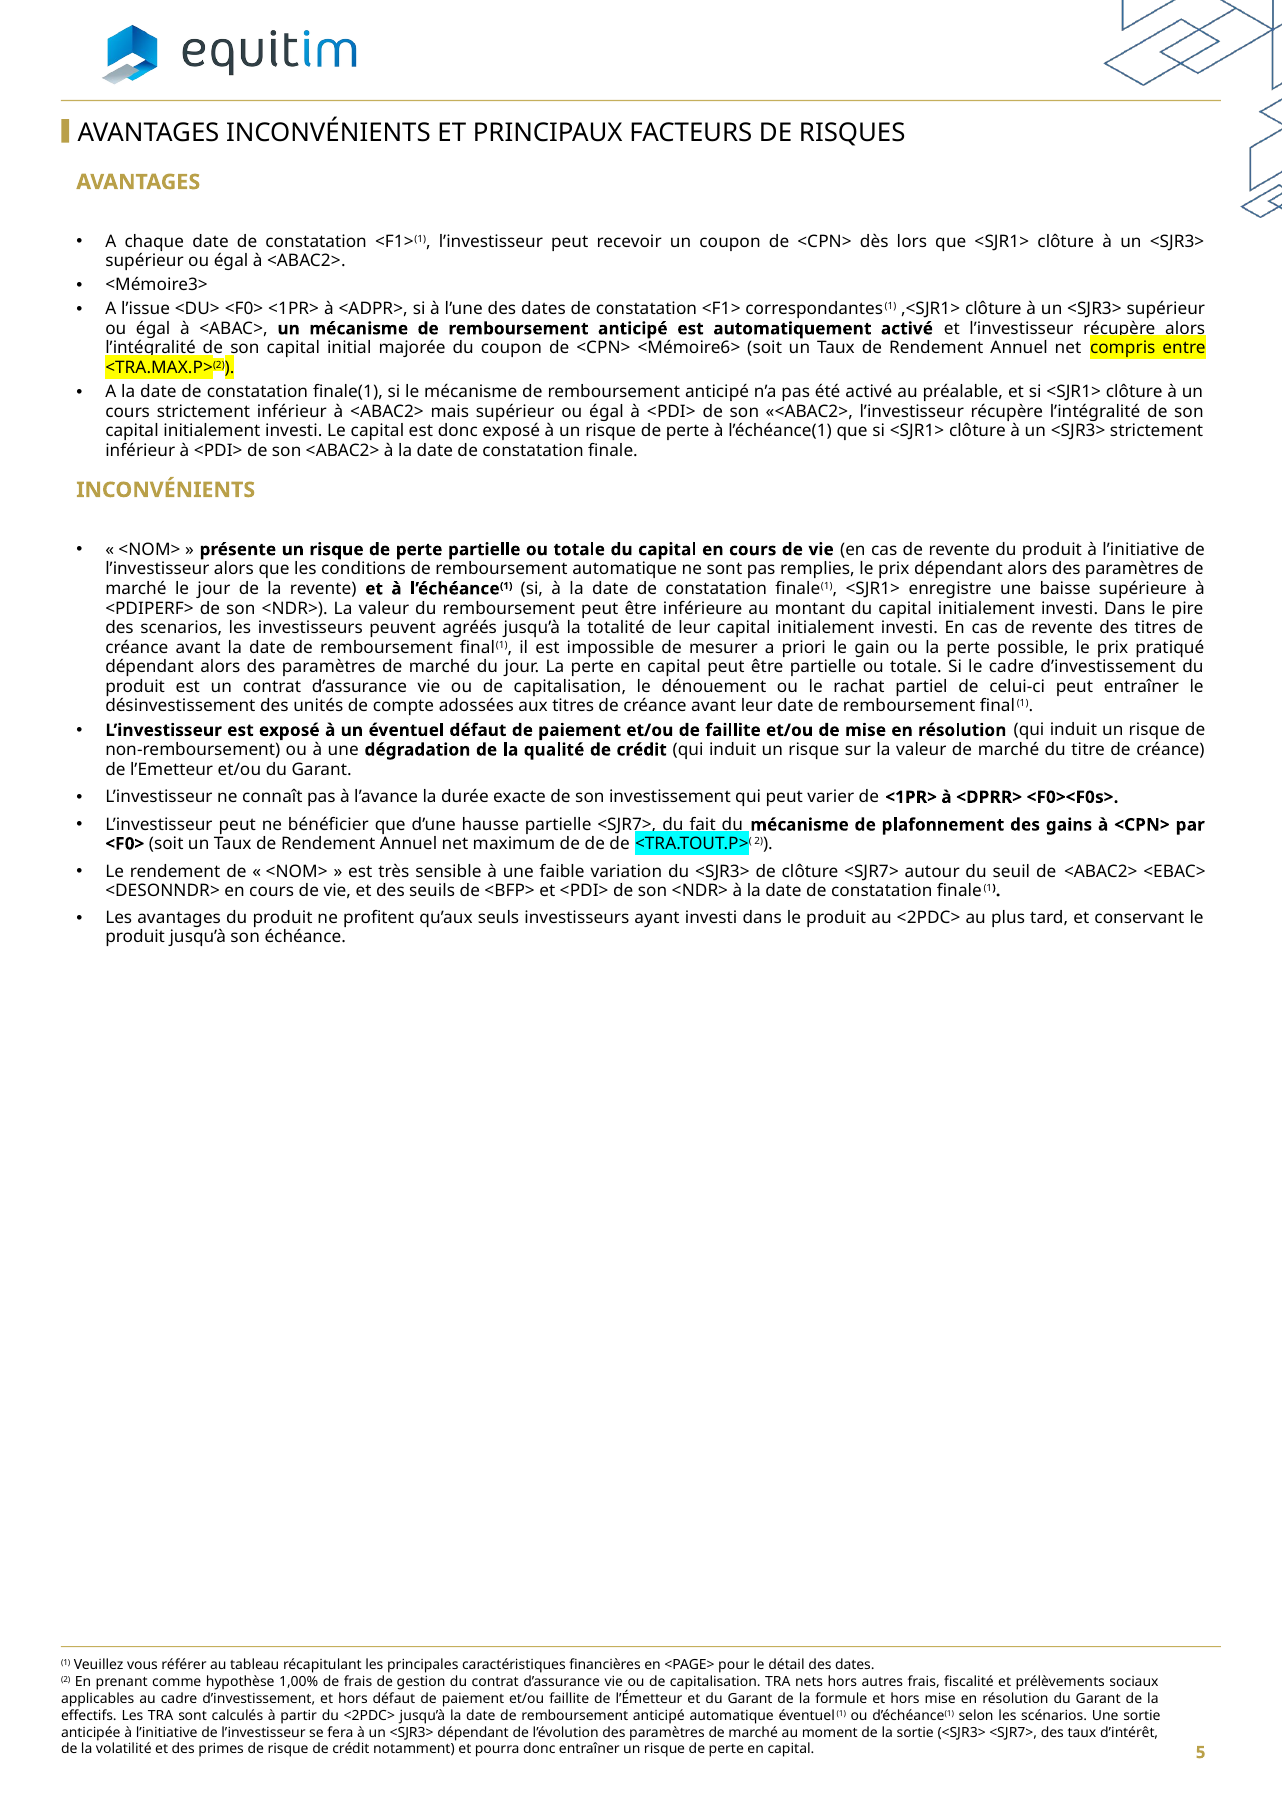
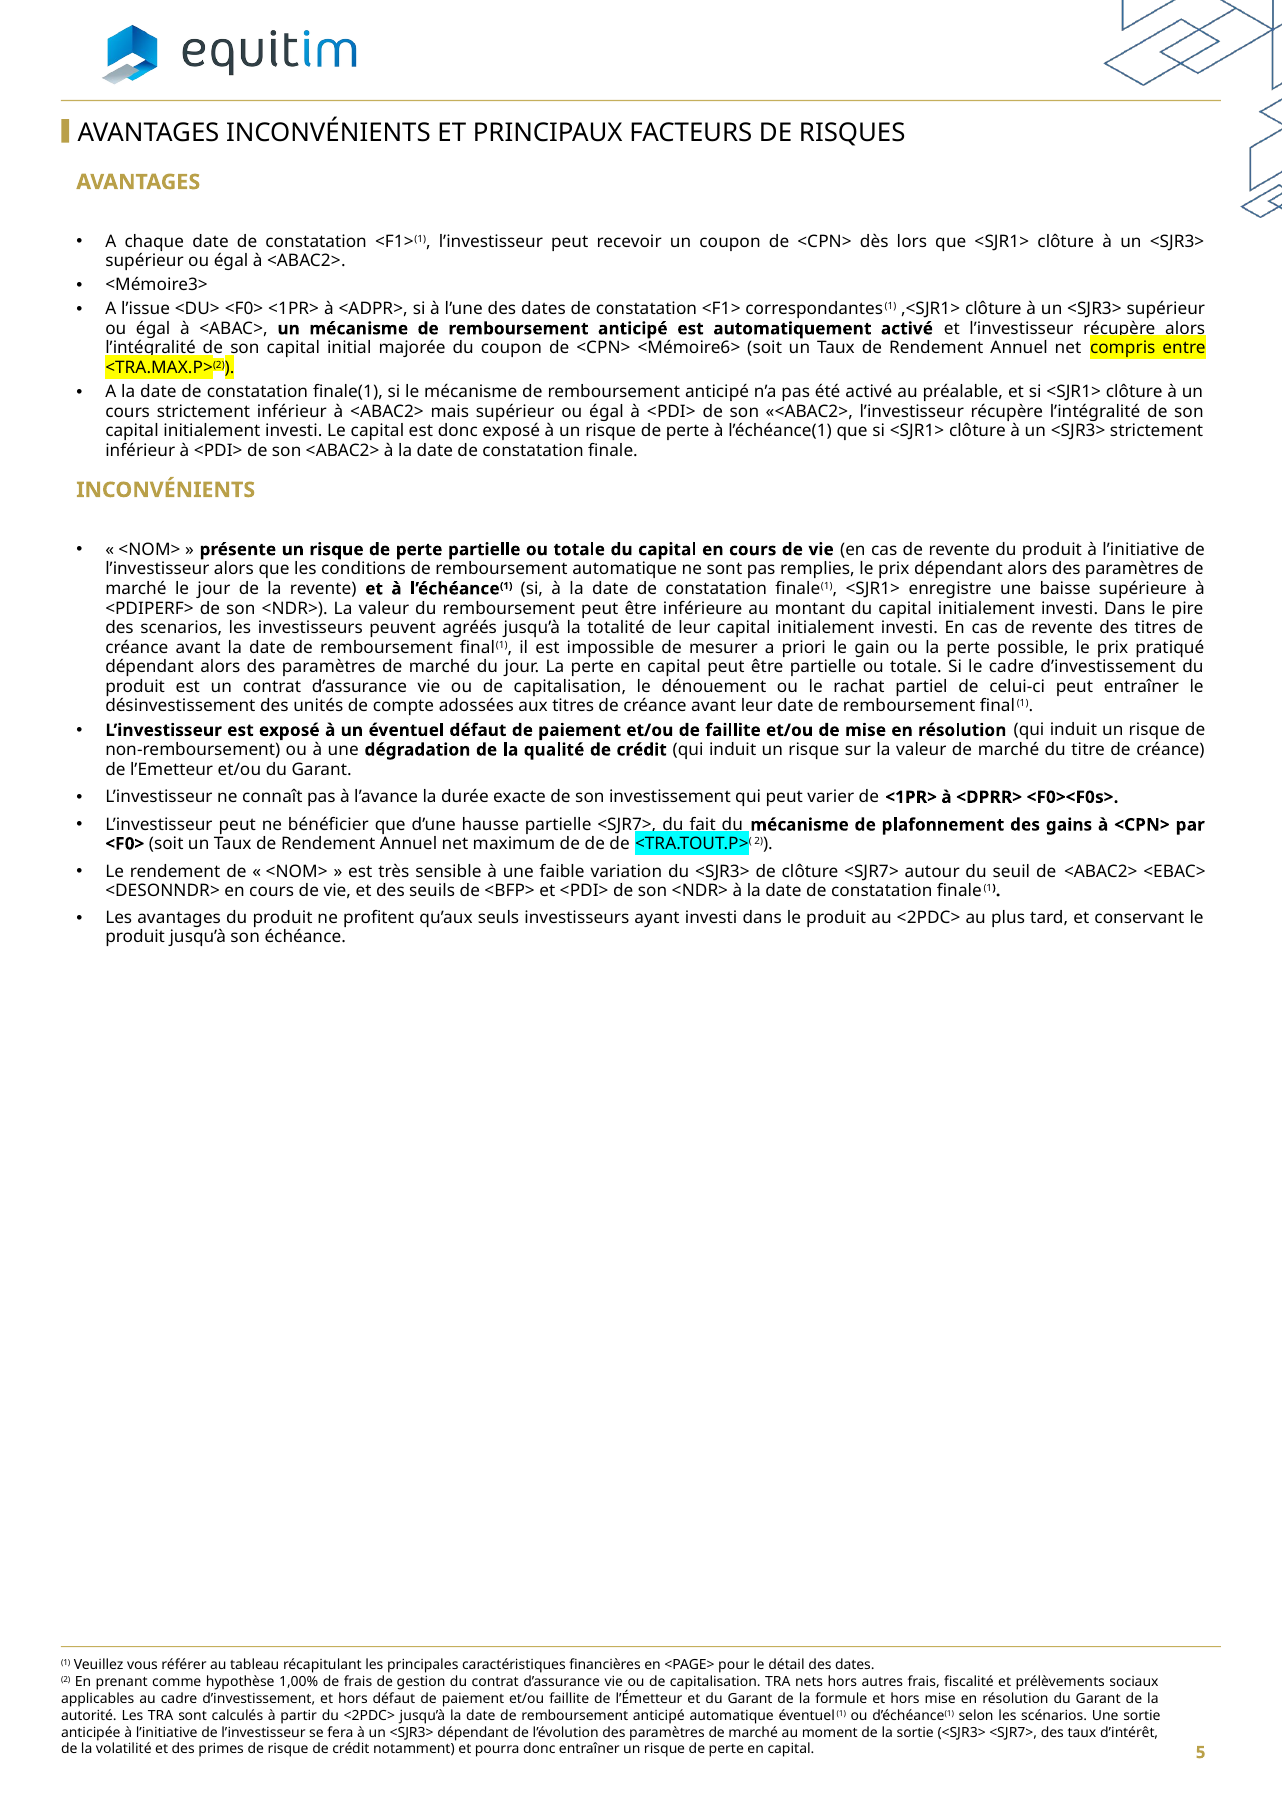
effectifs: effectifs -> autorité
